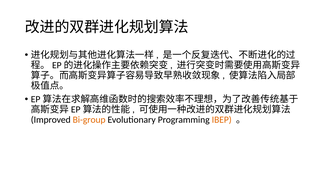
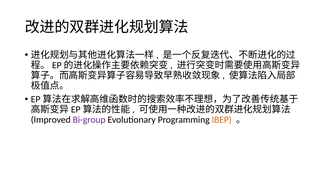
Bi-group colour: orange -> purple
